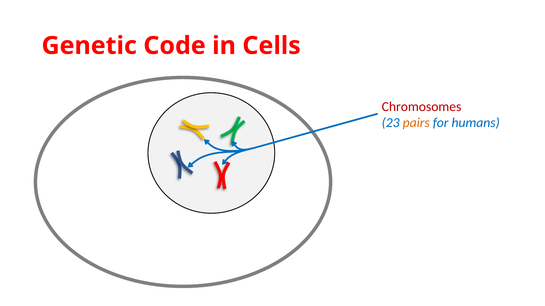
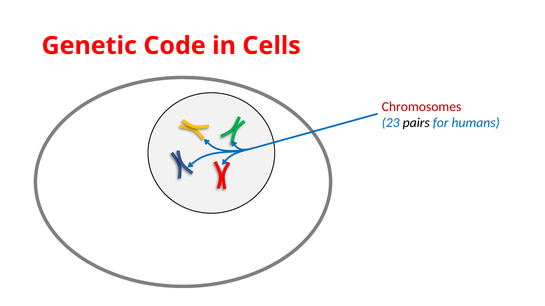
pairs colour: orange -> black
